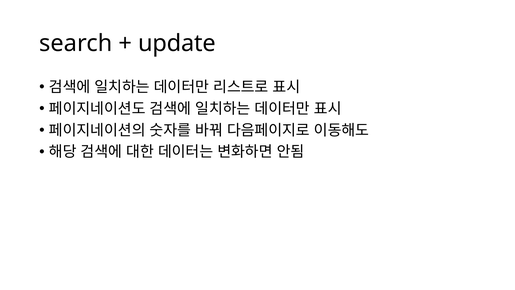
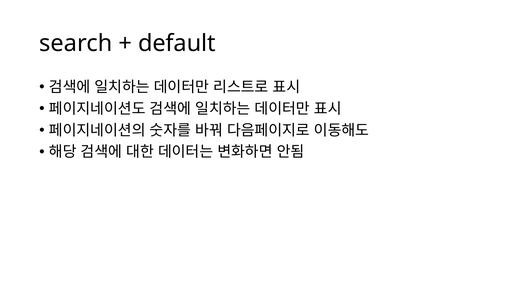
update: update -> default
